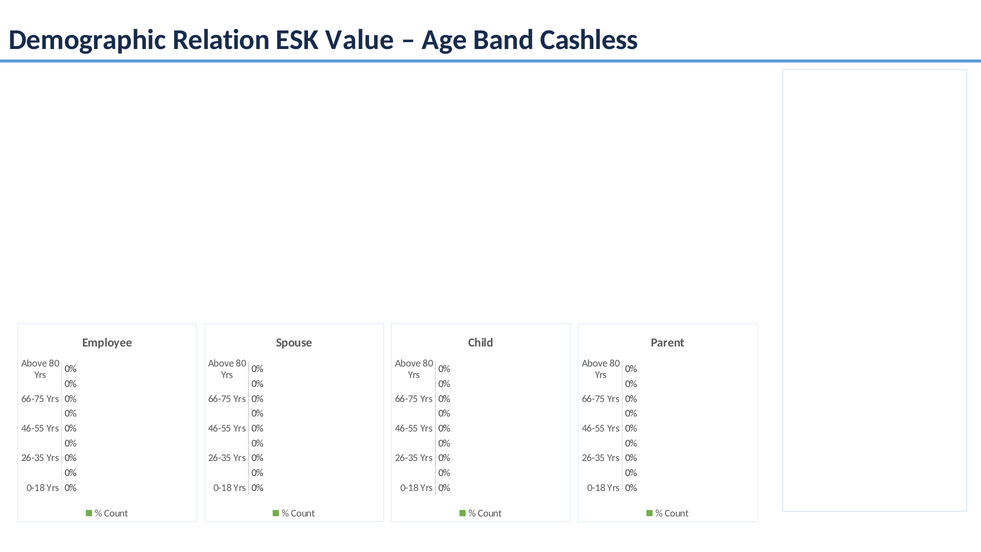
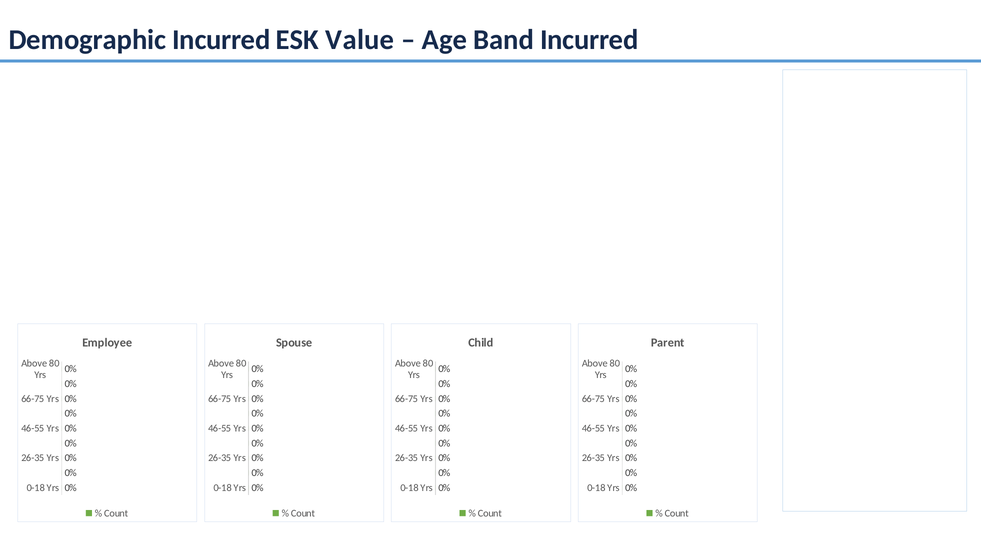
Demographic Relation: Relation -> Incurred
Band Cashless: Cashless -> Incurred
